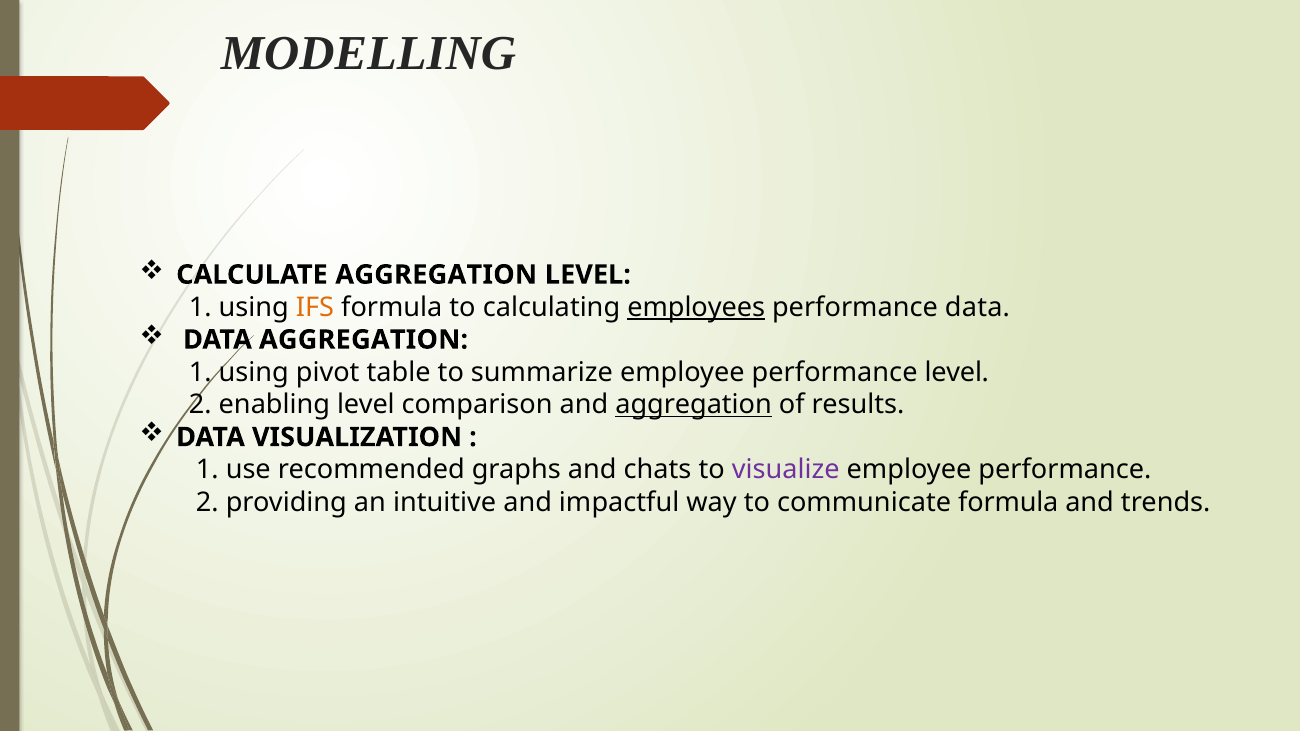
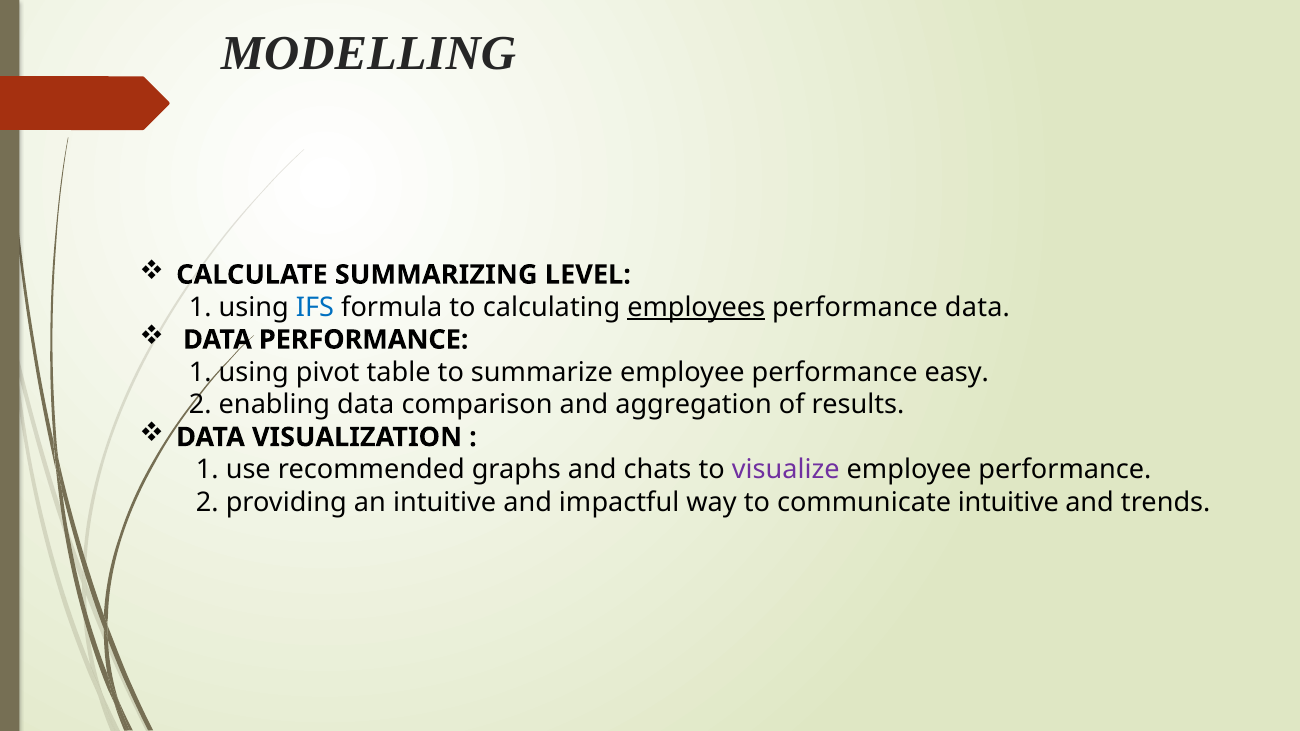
CALCULATE AGGREGATION: AGGREGATION -> SUMMARIZING
IFS colour: orange -> blue
DATA AGGREGATION: AGGREGATION -> PERFORMANCE
performance level: level -> easy
enabling level: level -> data
aggregation at (694, 405) underline: present -> none
communicate formula: formula -> intuitive
